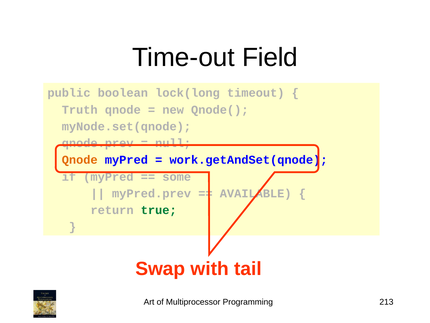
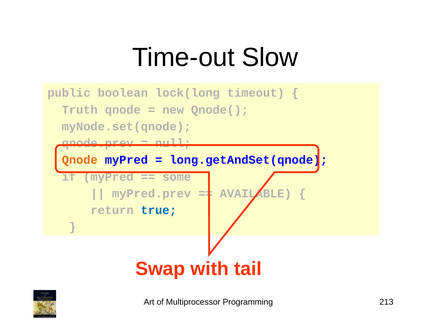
Field: Field -> Slow
work.getAndSet(qnode: work.getAndSet(qnode -> long.getAndSet(qnode
true colour: green -> blue
